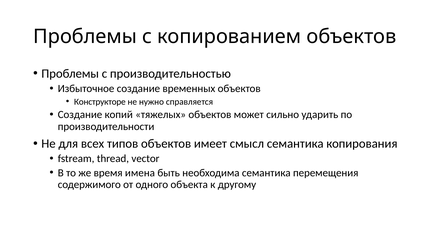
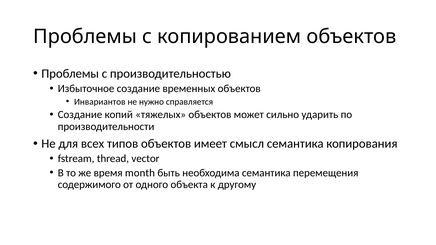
Конструкторе: Конструкторе -> Инвариантов
имена: имена -> month
